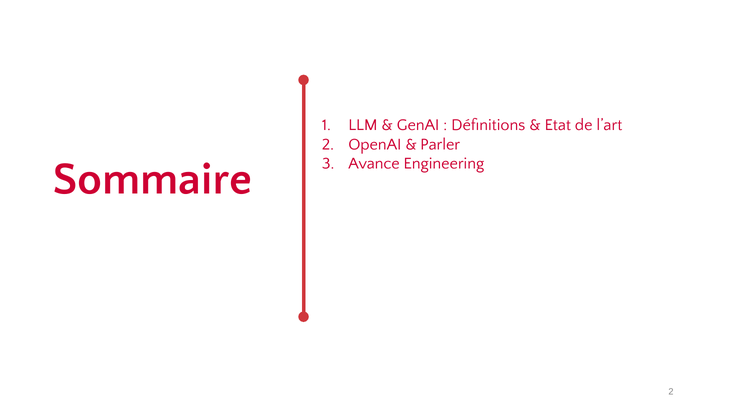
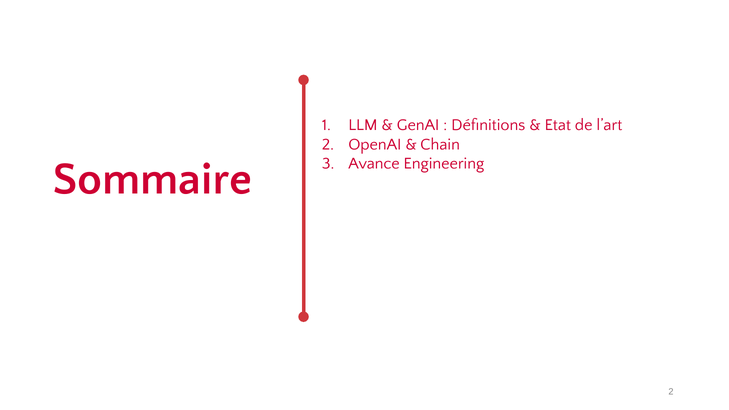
Parler: Parler -> Chain
